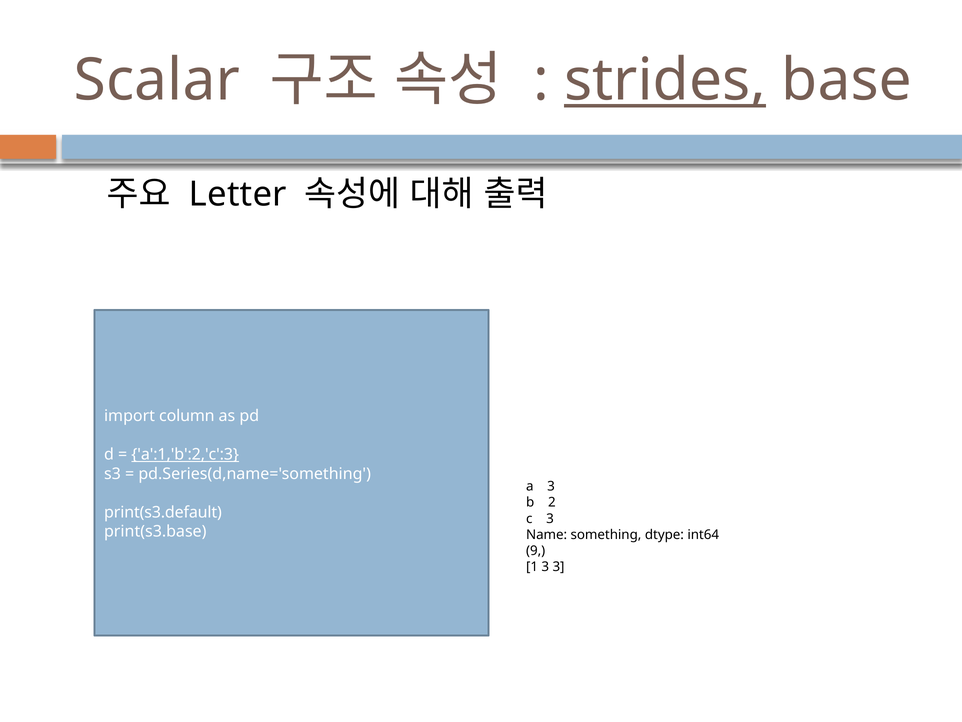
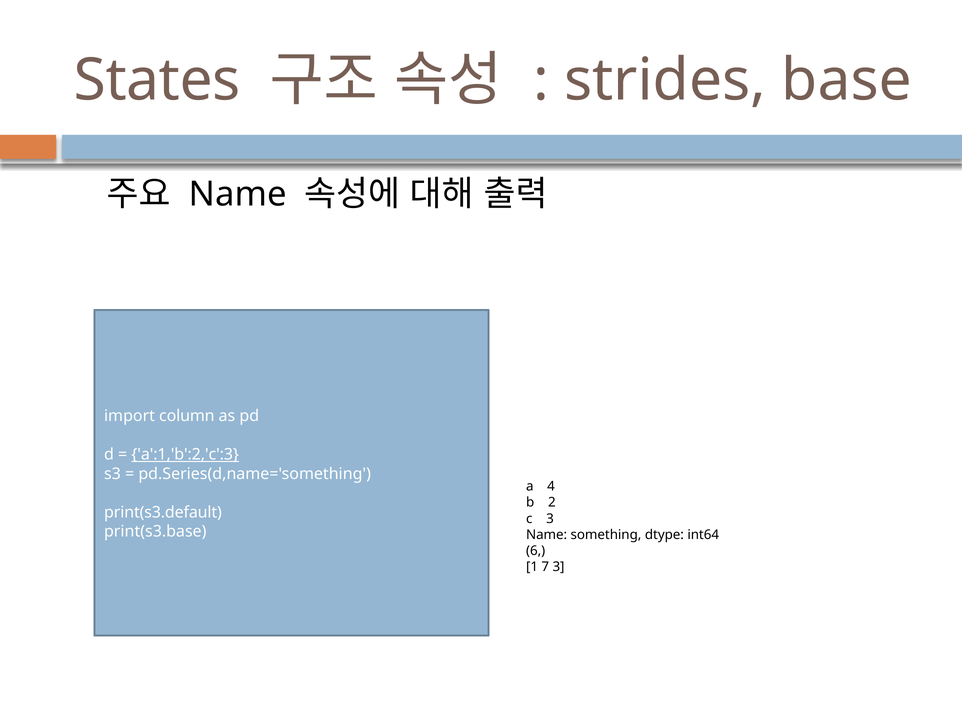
Scalar: Scalar -> States
strides underline: present -> none
Letter at (238, 194): Letter -> Name
a 3: 3 -> 4
9: 9 -> 6
1 3: 3 -> 7
